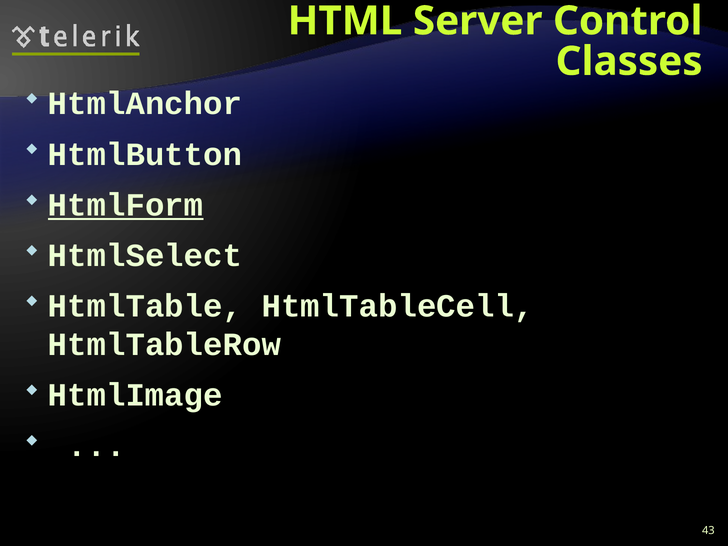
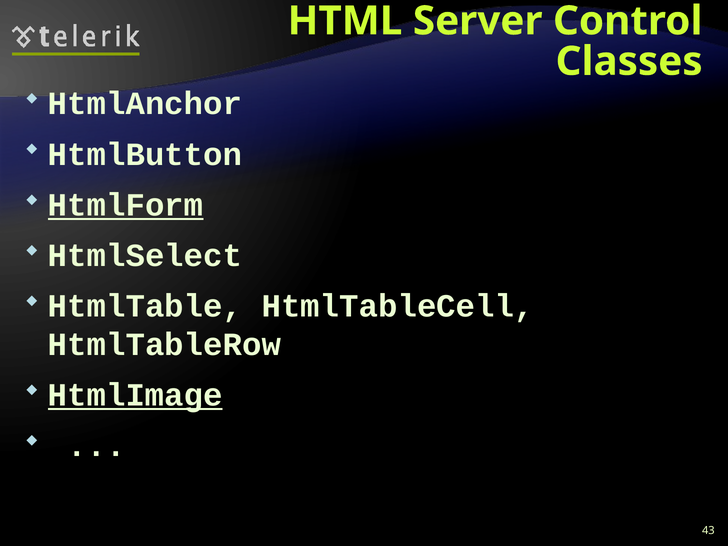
HtmlImage underline: none -> present
